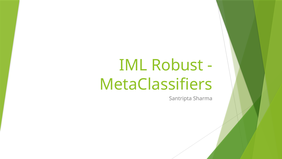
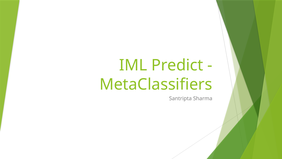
Robust: Robust -> Predict
